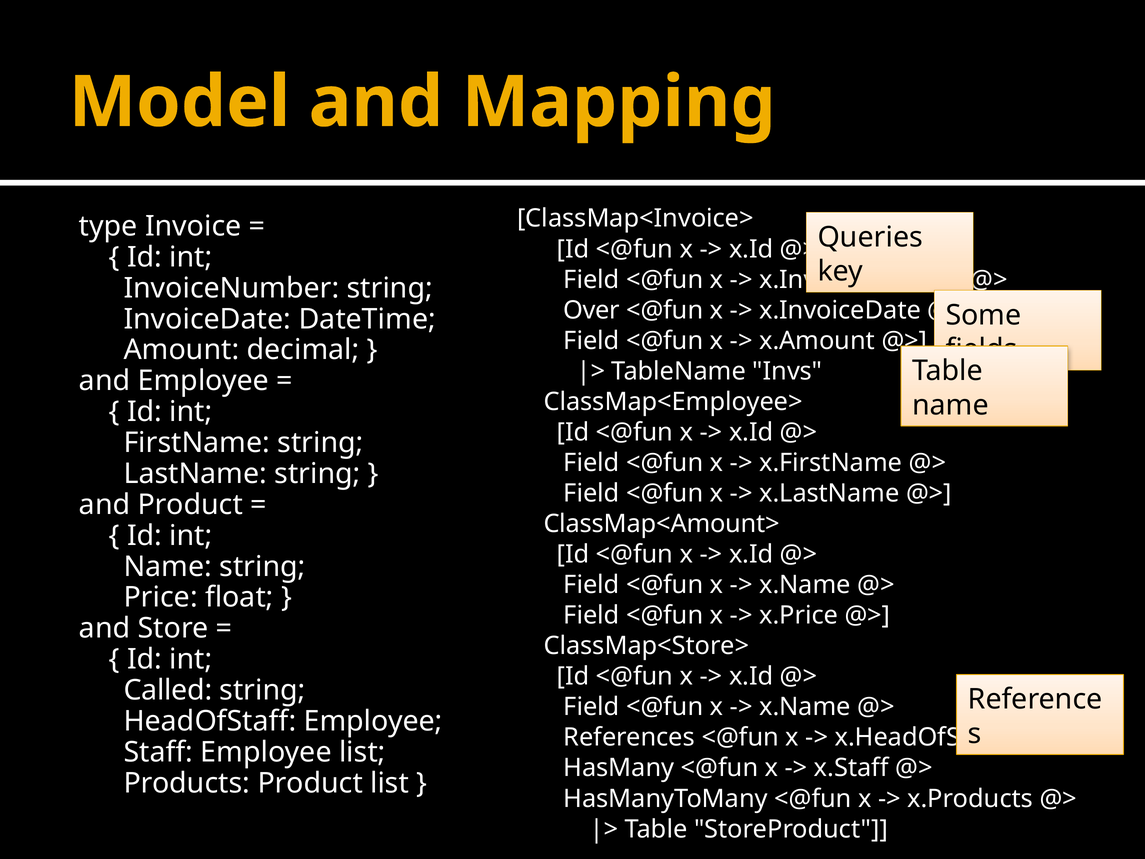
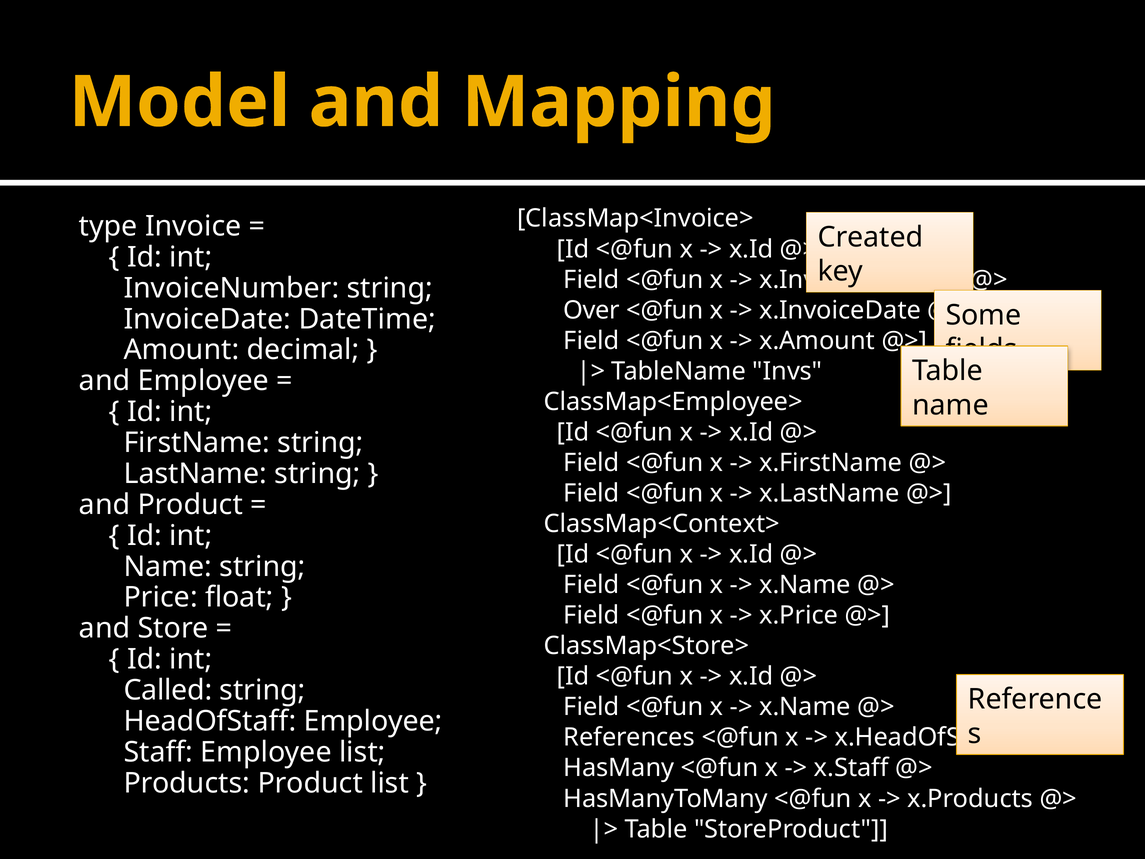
Queries: Queries -> Created
ClassMap<Amount>: ClassMap<Amount> -> ClassMap<Context>
